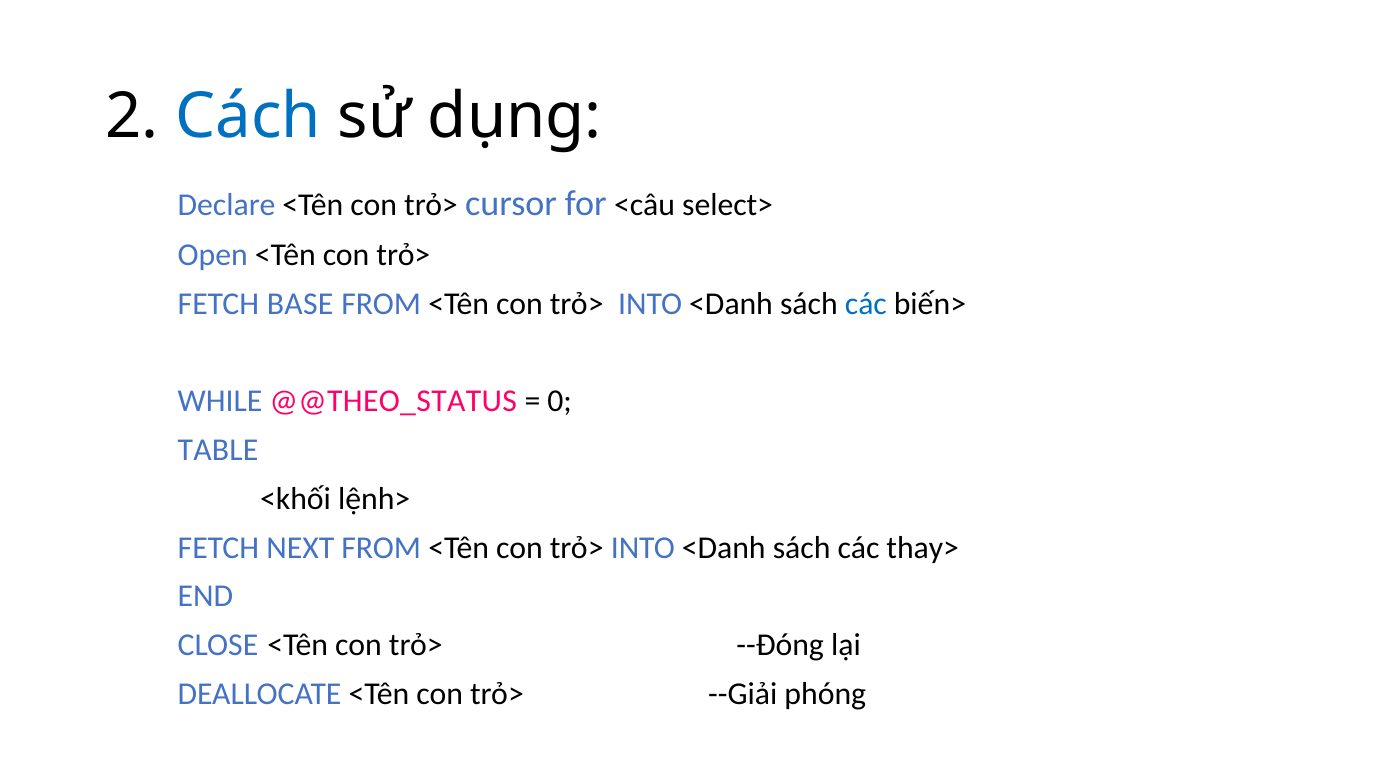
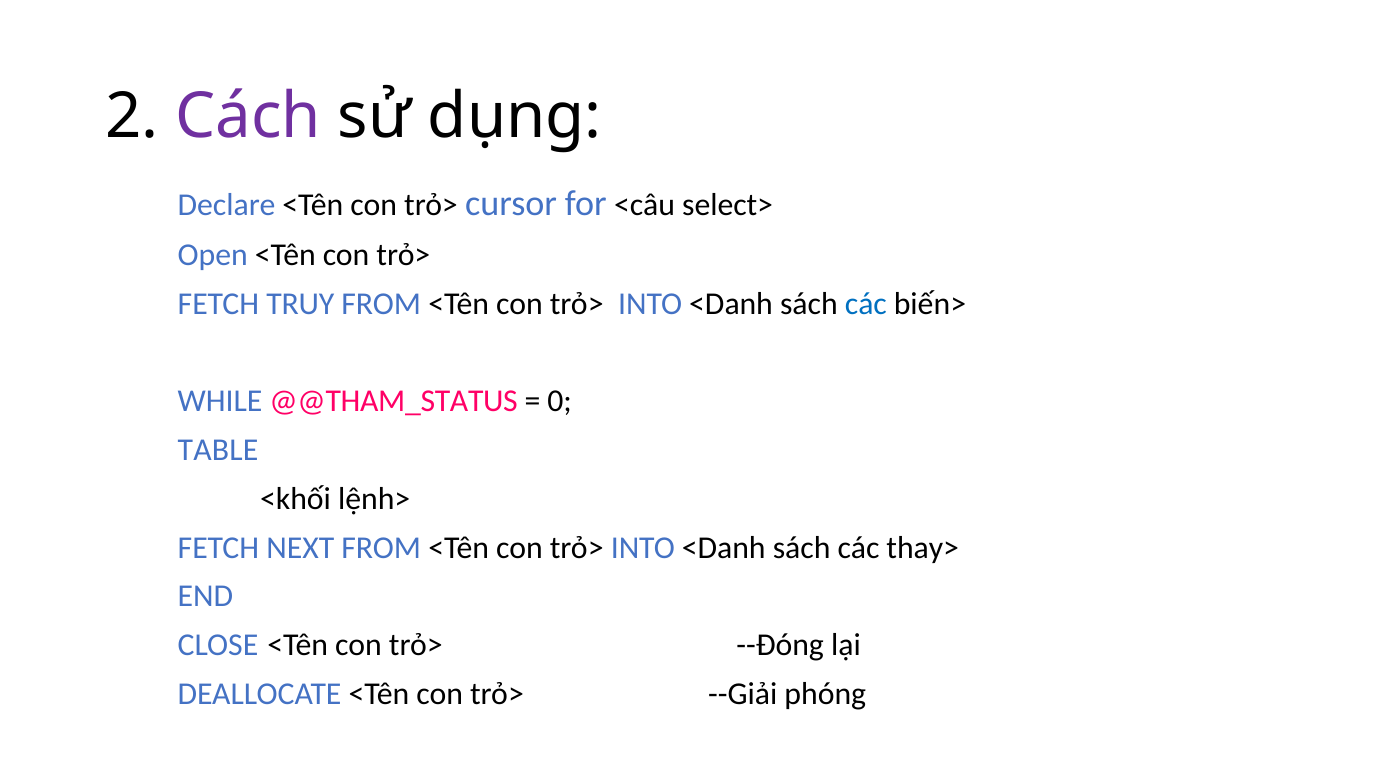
Cách colour: blue -> purple
BASE: BASE -> TRUY
@@THEO_STATUS: @@THEO_STATUS -> @@THAM_STATUS
